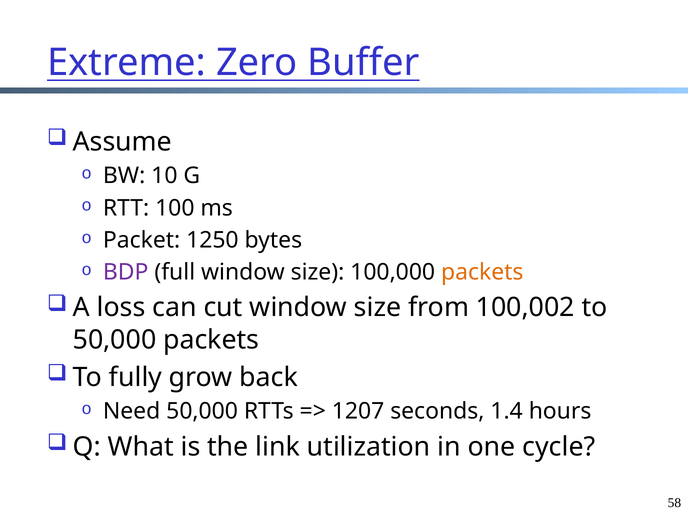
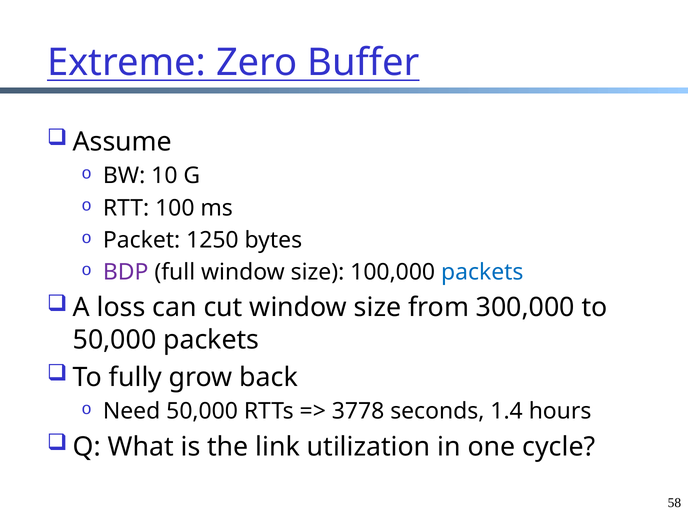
packets at (482, 272) colour: orange -> blue
100,002: 100,002 -> 300,000
1207: 1207 -> 3778
